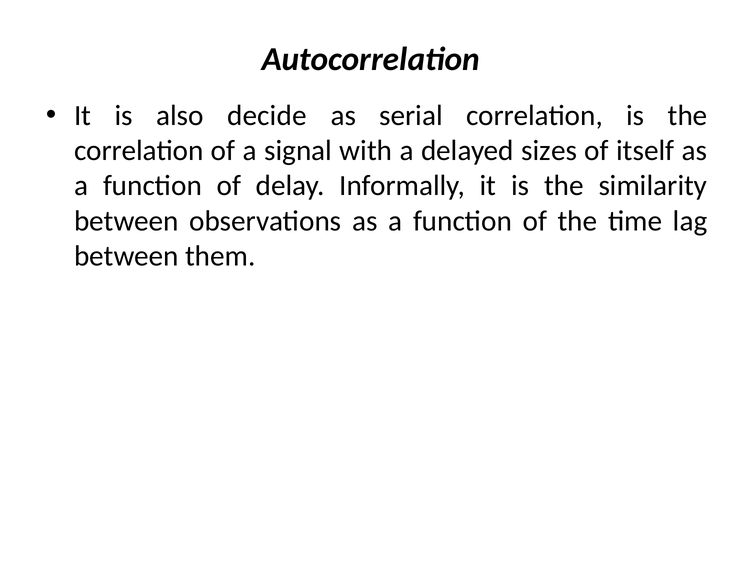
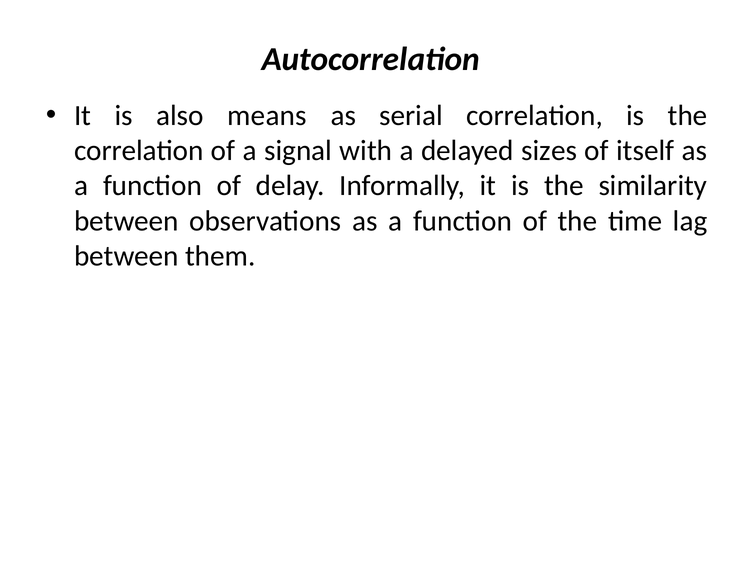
decide: decide -> means
